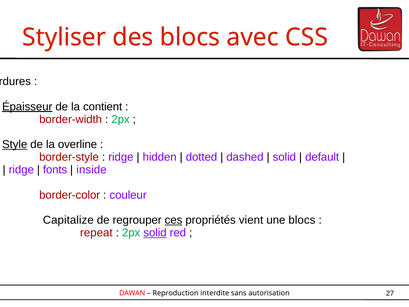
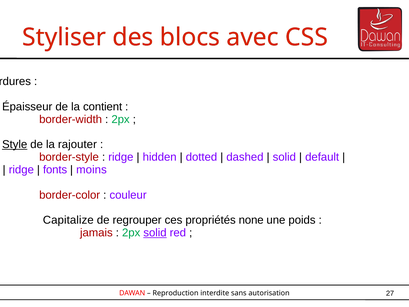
Épaisseur underline: present -> none
overline: overline -> rajouter
inside: inside -> moins
ces underline: present -> none
vient: vient -> none
une blocs: blocs -> poids
repeat: repeat -> jamais
